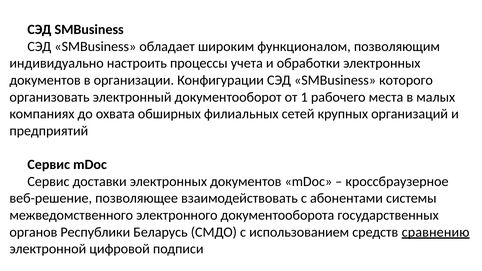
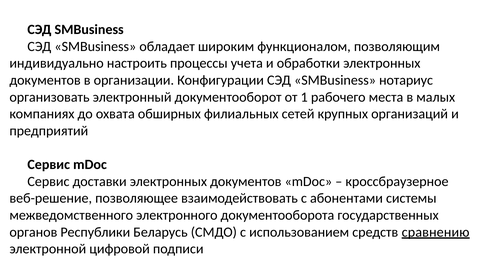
которого: которого -> нотариус
